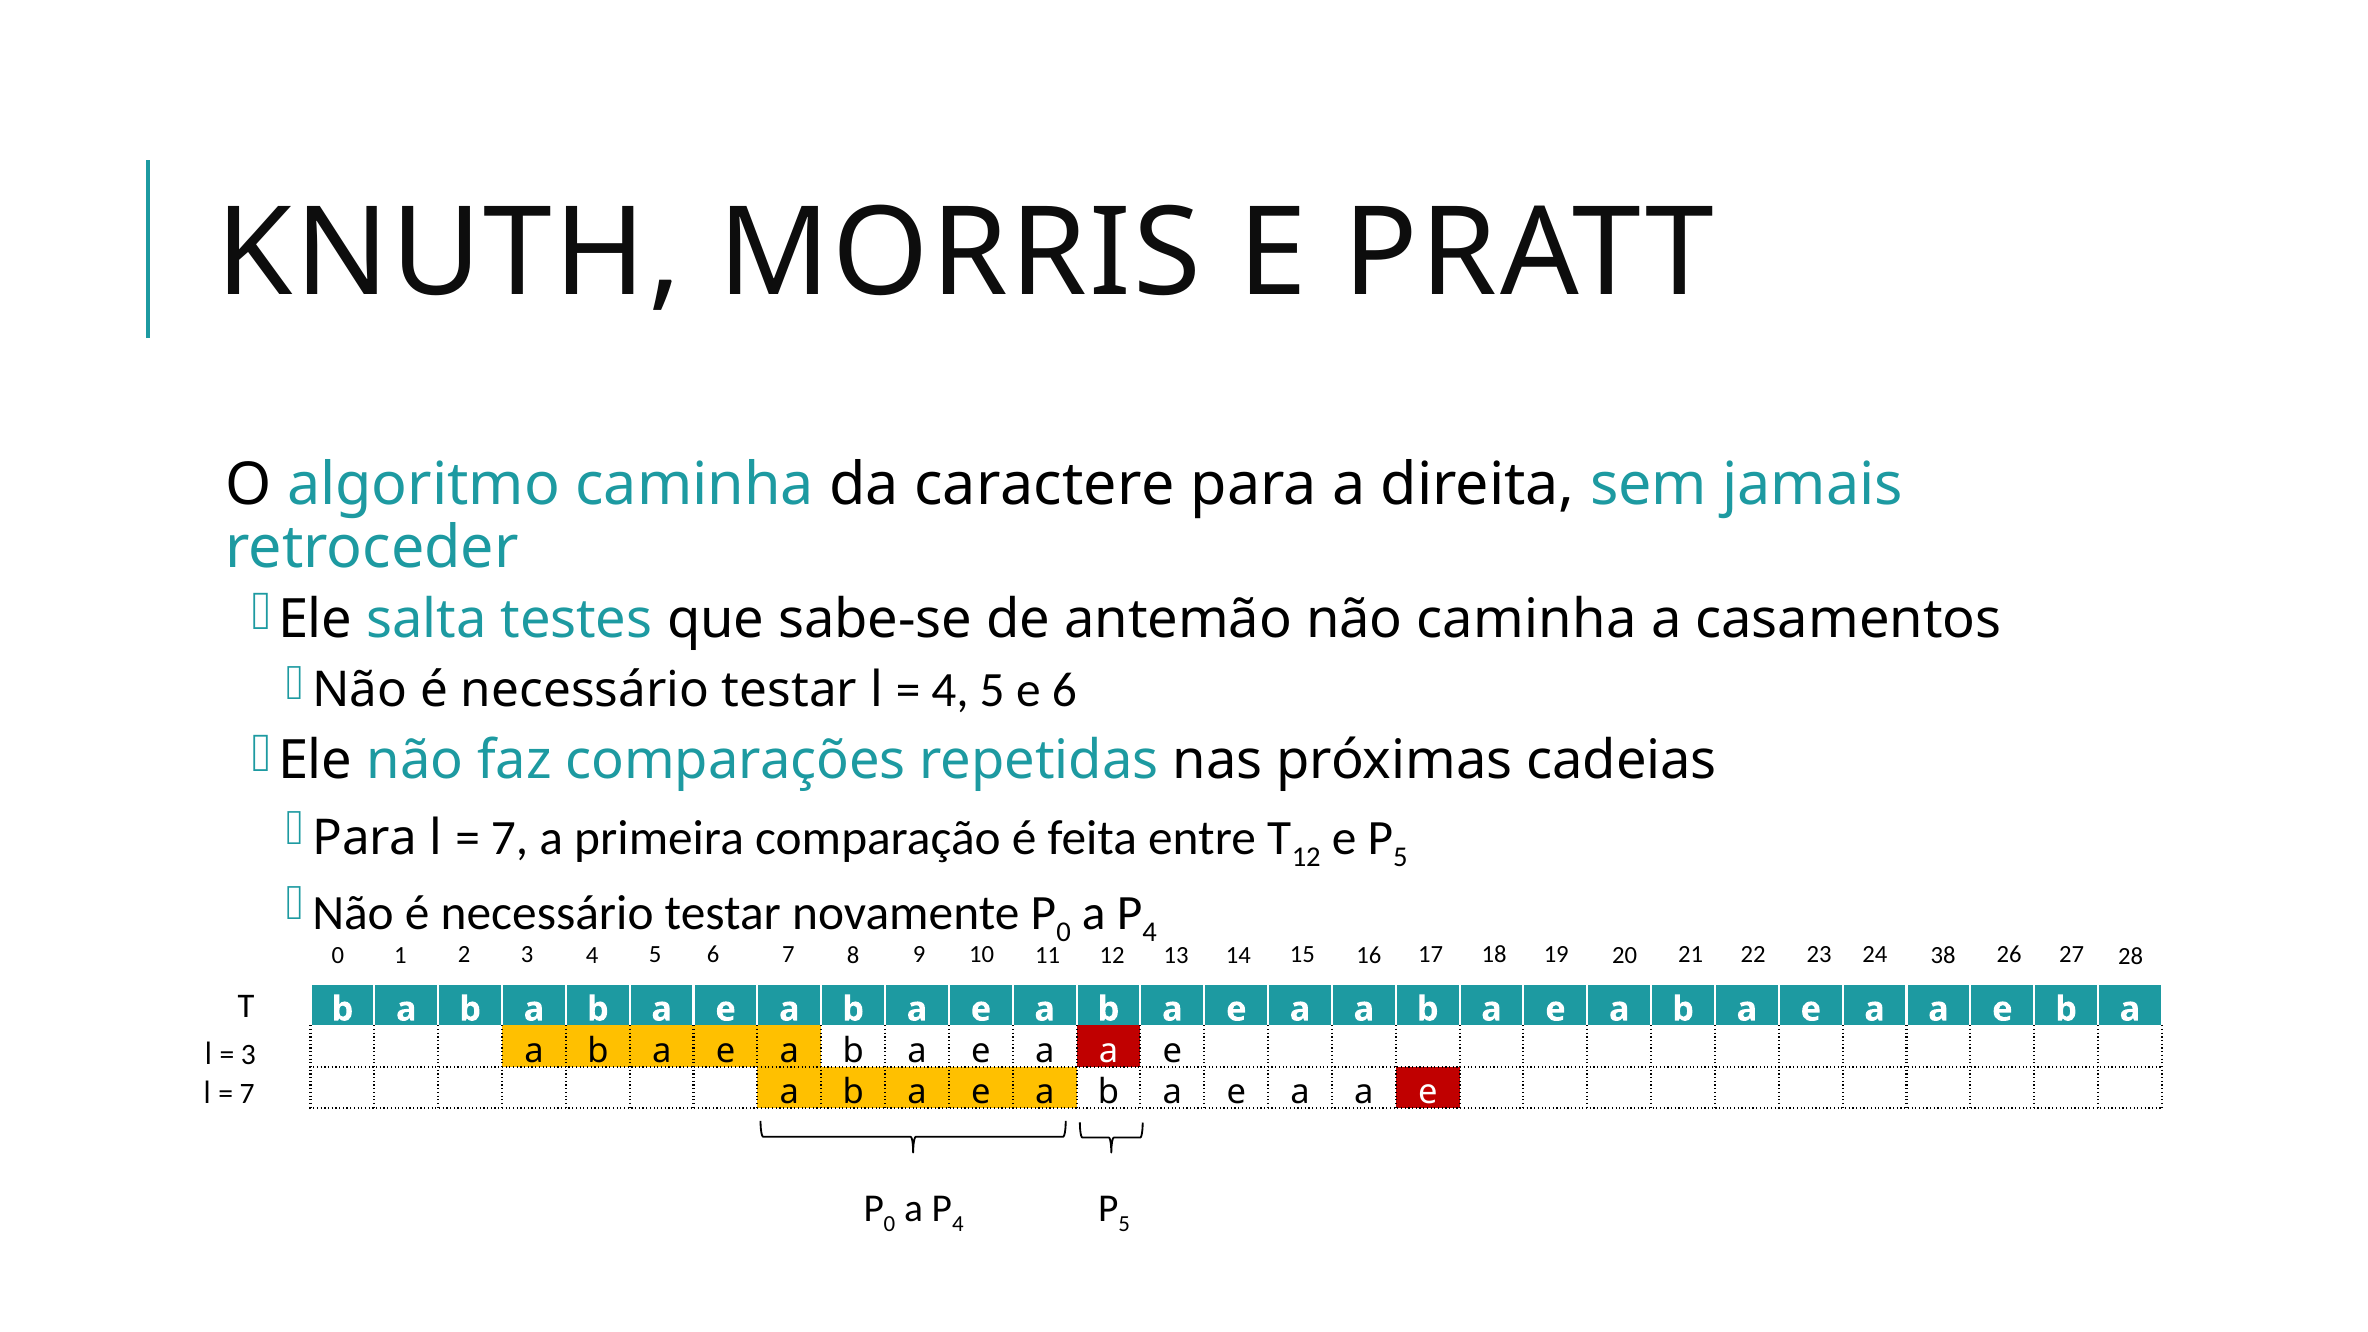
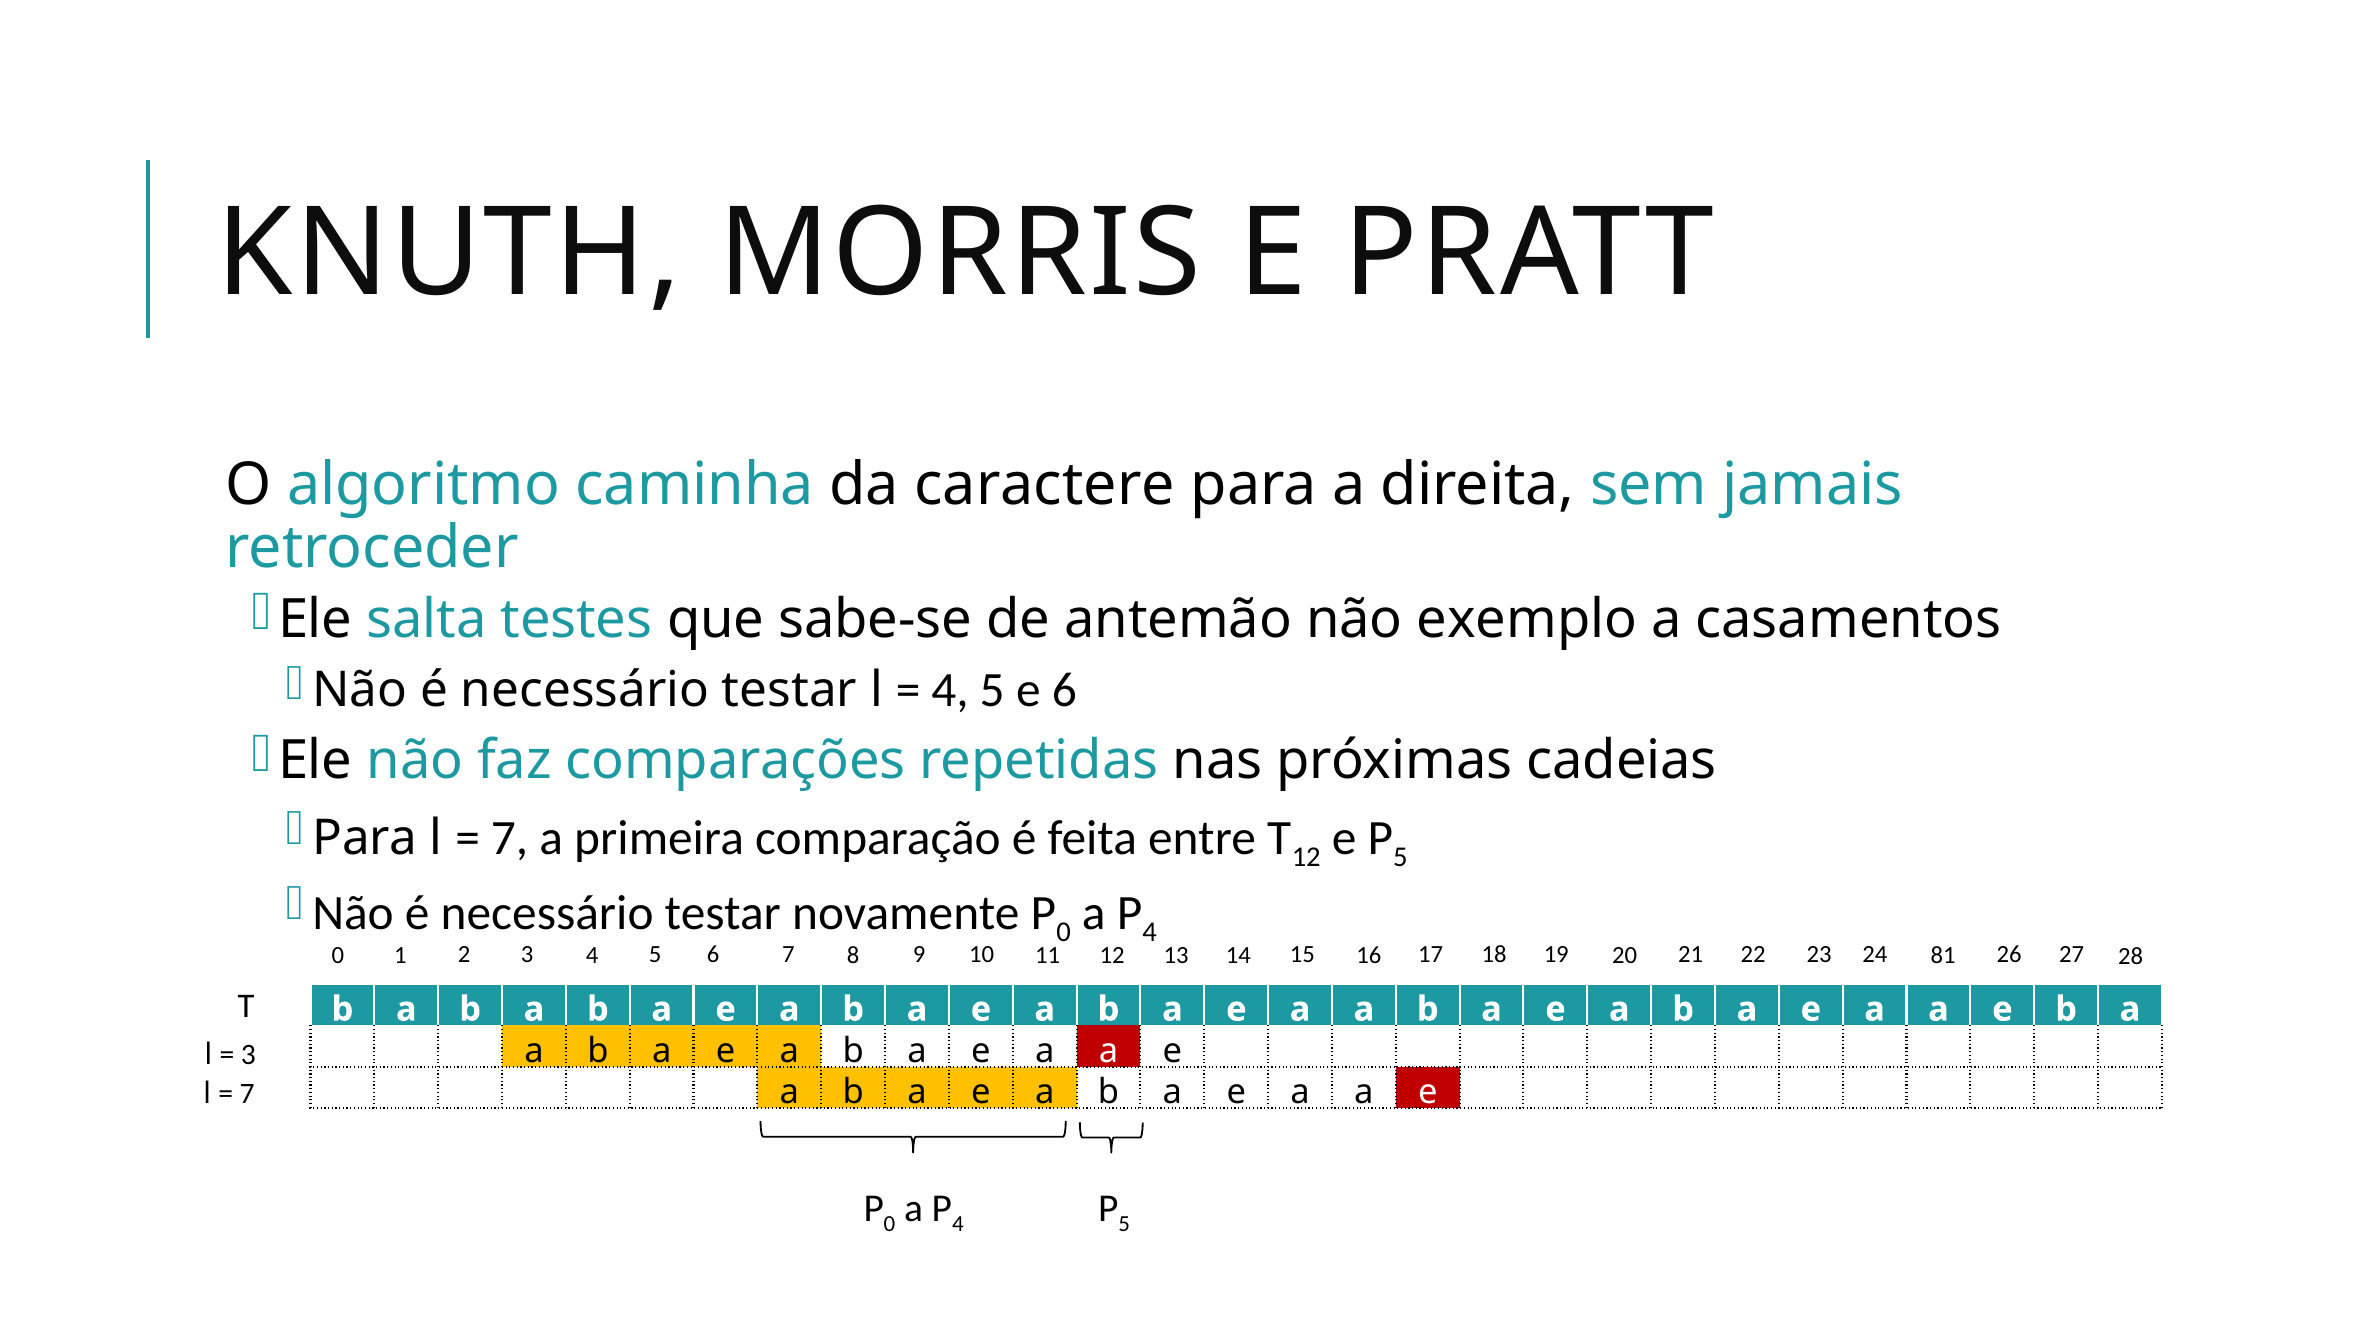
não caminha: caminha -> exemplo
38: 38 -> 81
